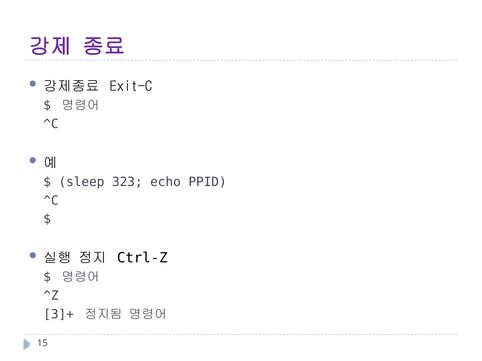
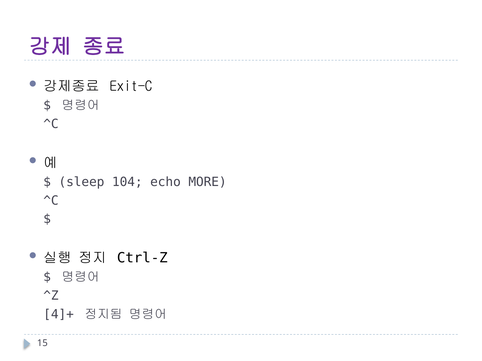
323: 323 -> 104
PPID: PPID -> MORE
3]+: 3]+ -> 4]+
